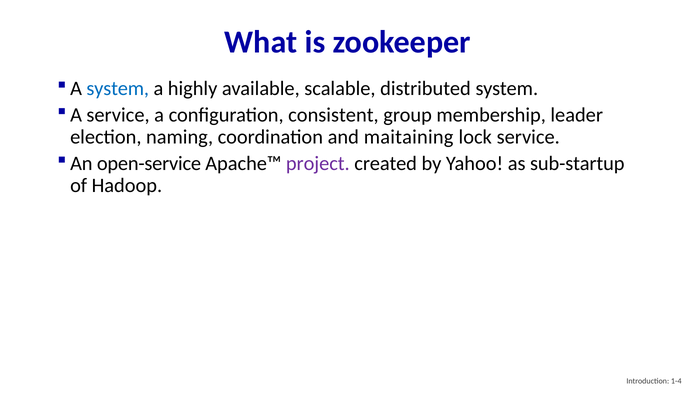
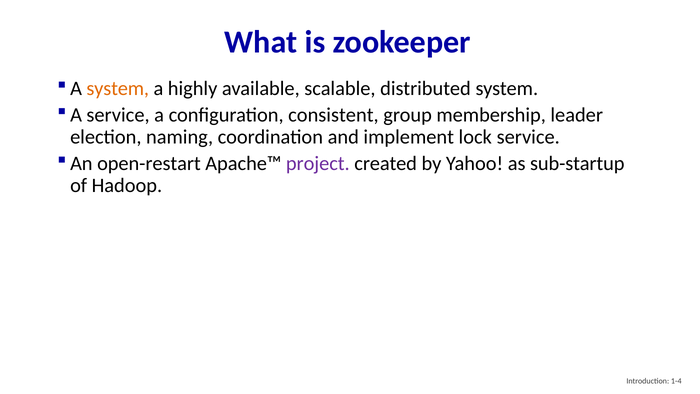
system at (118, 88) colour: blue -> orange
maitaining: maitaining -> implement
open-service: open-service -> open-restart
